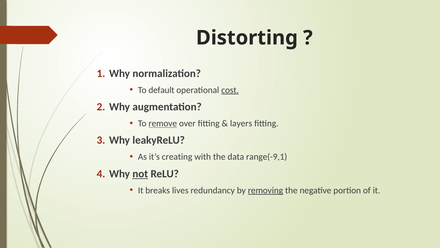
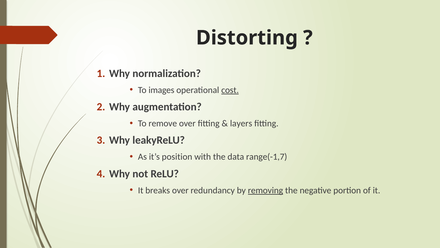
default: default -> images
remove underline: present -> none
creating: creating -> position
range(-9,1: range(-9,1 -> range(-1,7
not underline: present -> none
breaks lives: lives -> over
